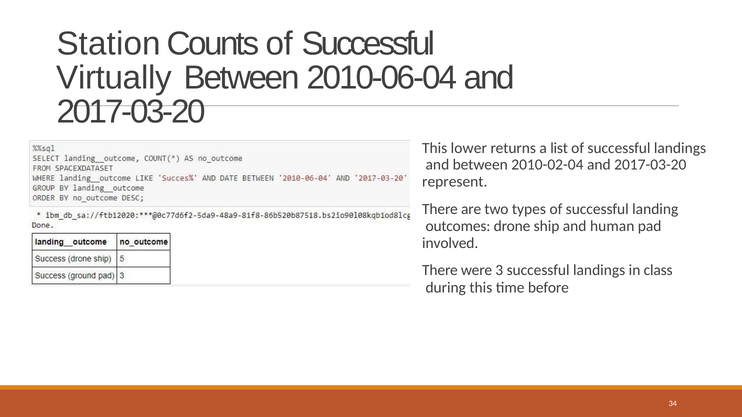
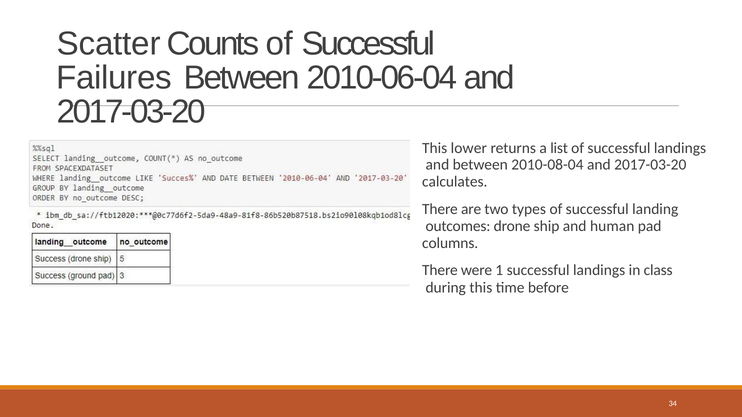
Station: Station -> Scatter
Virtually: Virtually -> Failures
2010-02-04: 2010-02-04 -> 2010-08-04
represent: represent -> calculates
involved: involved -> columns
3: 3 -> 1
